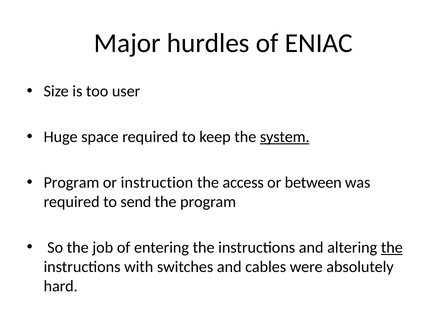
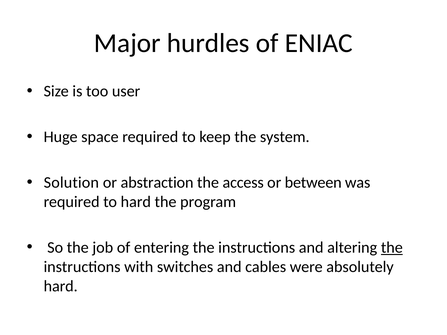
system underline: present -> none
Program at (71, 183): Program -> Solution
instruction: instruction -> abstraction
to send: send -> hard
